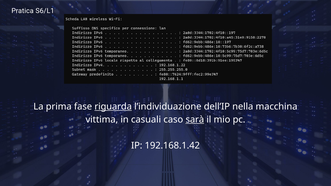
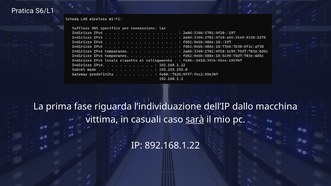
riguarda underline: present -> none
nella: nella -> dallo
192.168.1.42: 192.168.1.42 -> 892.168.1.22
